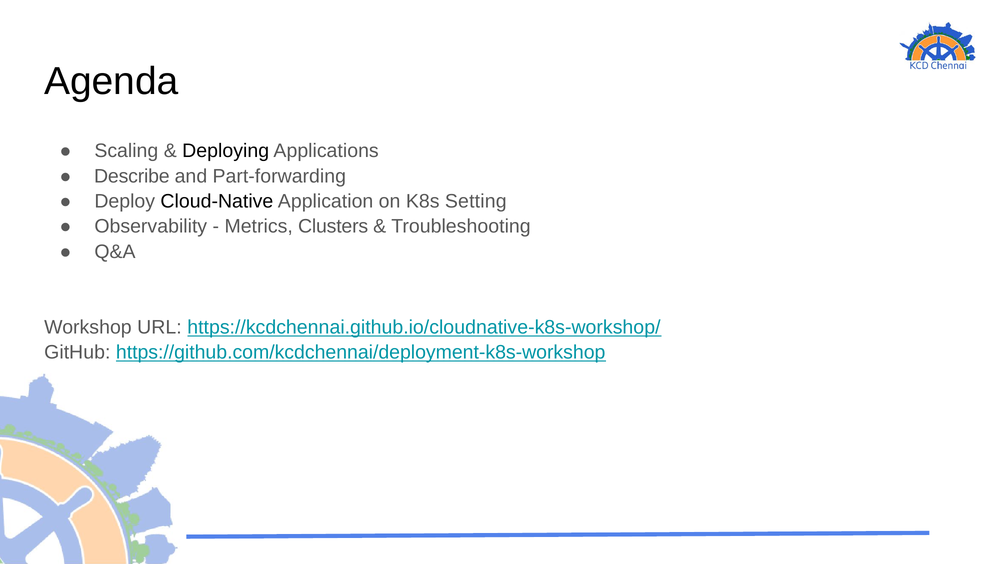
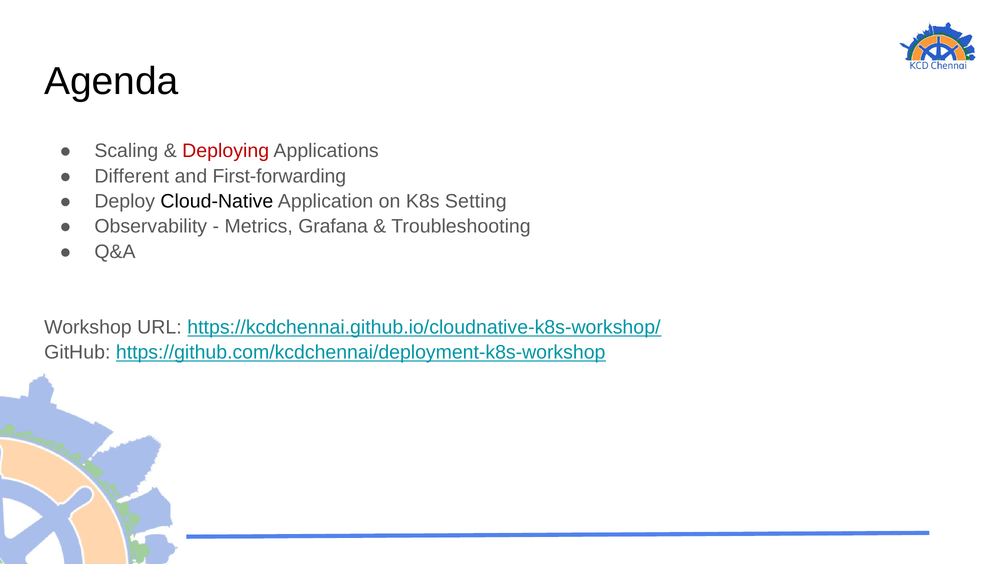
Deploying colour: black -> red
Describe: Describe -> Different
Part-forwarding: Part-forwarding -> First-forwarding
Clusters: Clusters -> Grafana
